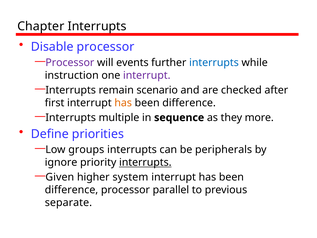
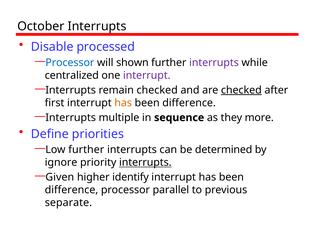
Chapter: Chapter -> October
Disable processor: processor -> processed
Processor at (70, 63) colour: purple -> blue
events: events -> shown
interrupts at (214, 63) colour: blue -> purple
instruction: instruction -> centralized
remain scenario: scenario -> checked
checked at (241, 90) underline: none -> present
Low groups: groups -> further
peripherals: peripherals -> determined
system: system -> identify
